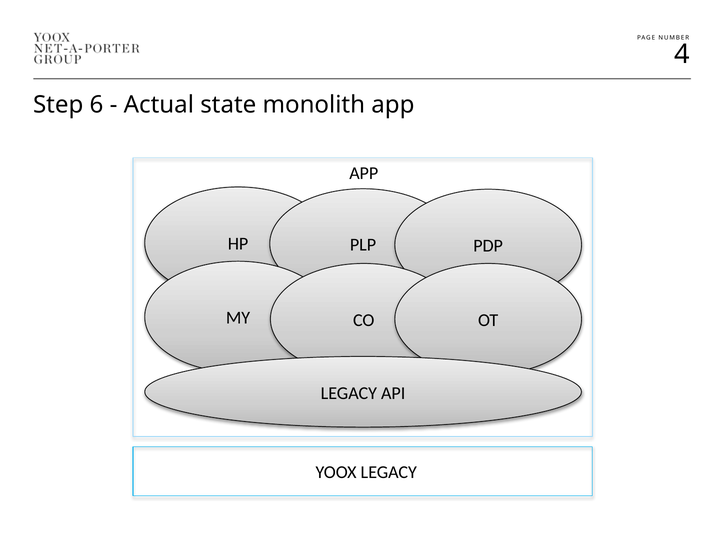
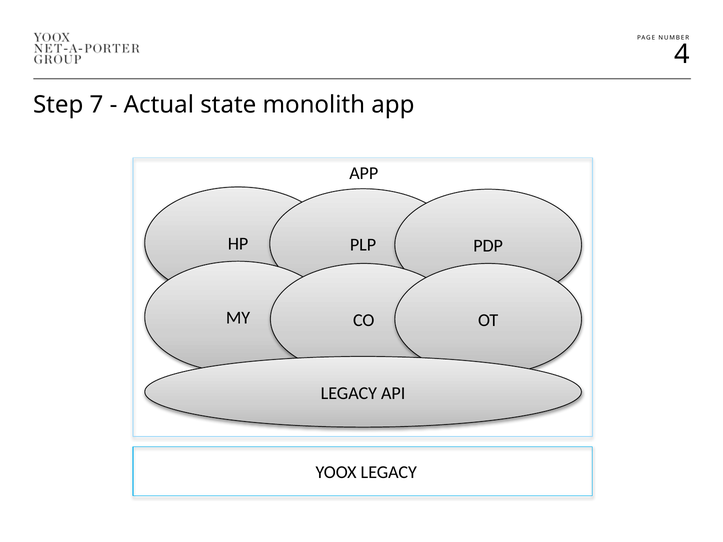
6: 6 -> 7
